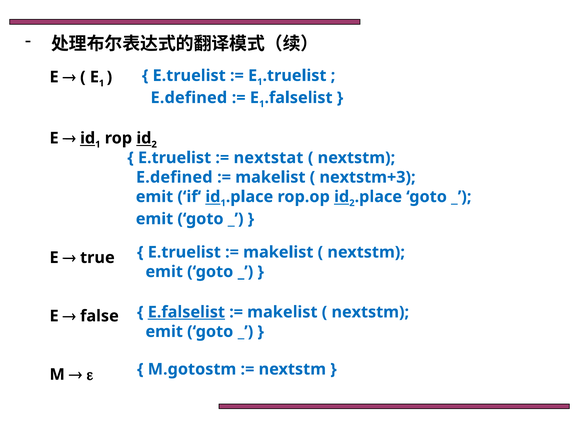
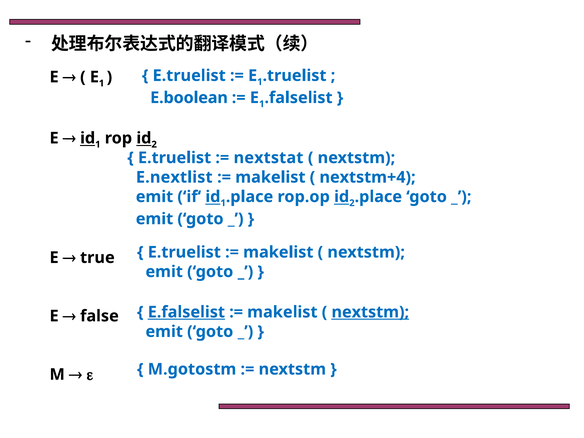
E.defined at (189, 98): E.defined -> E.boolean
E.defined at (174, 177): E.defined -> E.nextlist
nextstm+3: nextstm+3 -> nextstm+4
nextstm at (370, 312) underline: none -> present
